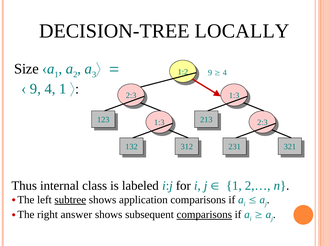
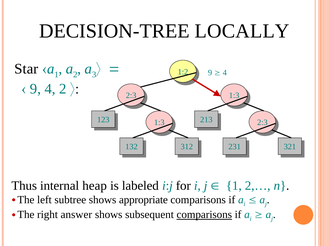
Size: Size -> Star
4 1: 1 -> 2
class: class -> heap
subtree underline: present -> none
application: application -> appropriate
